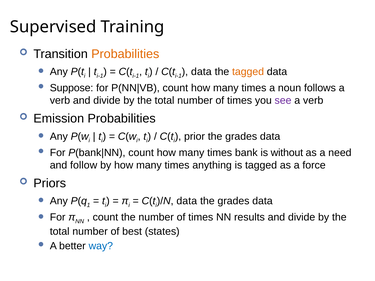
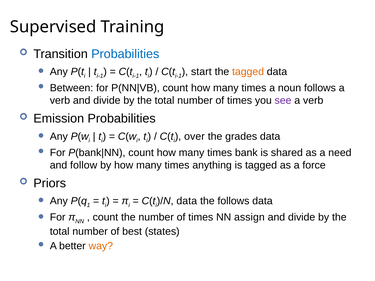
Probabilities at (125, 54) colour: orange -> blue
data at (201, 72): data -> start
Suppose: Suppose -> Between
prior: prior -> over
without: without -> shared
grades at (233, 201): grades -> follows
results: results -> assign
way colour: blue -> orange
